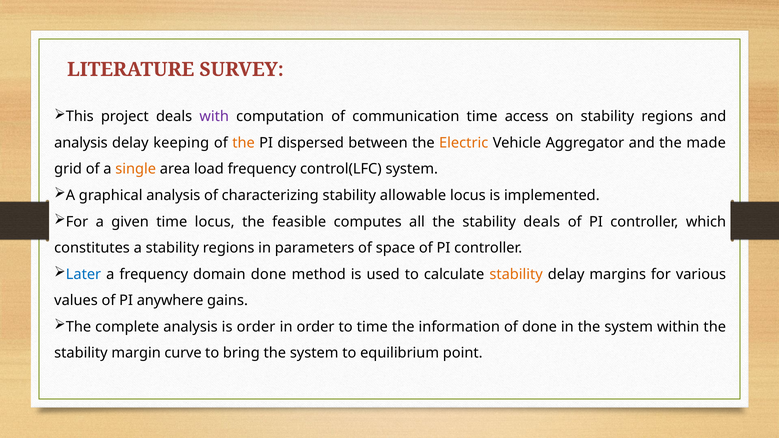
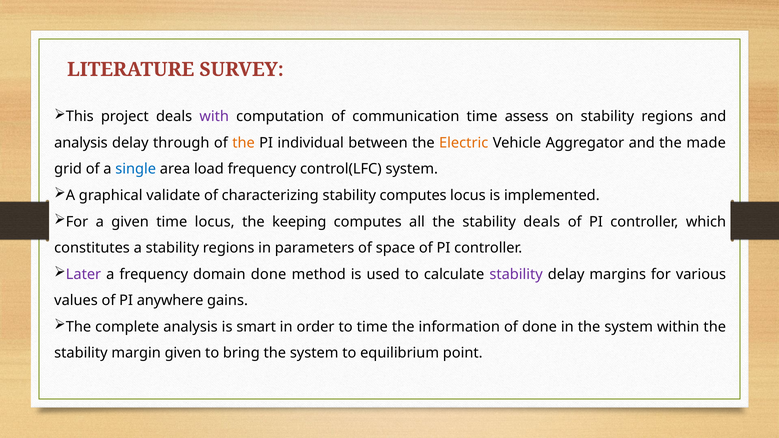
access: access -> assess
keeping: keeping -> through
dispersed: dispersed -> individual
single colour: orange -> blue
graphical analysis: analysis -> validate
stability allowable: allowable -> computes
feasible: feasible -> keeping
Later colour: blue -> purple
stability at (516, 274) colour: orange -> purple
is order: order -> smart
margin curve: curve -> given
